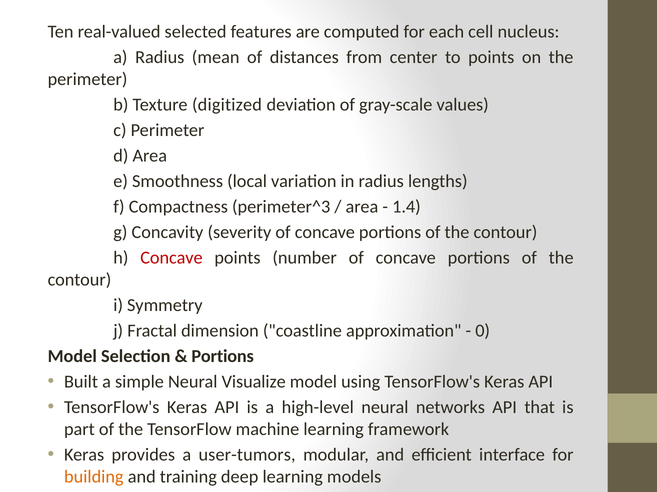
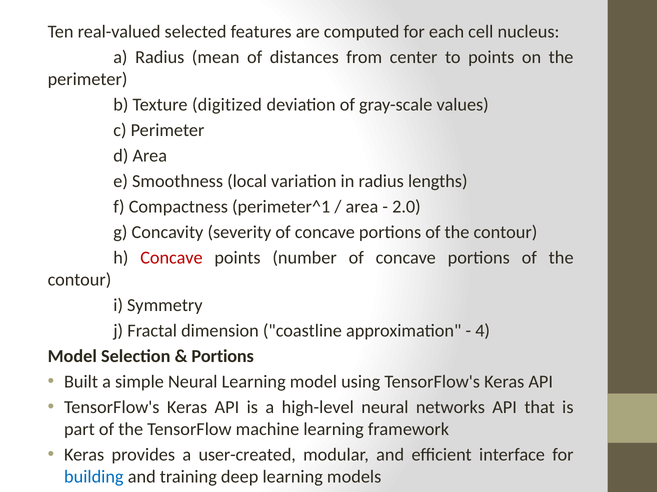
perimeter^3: perimeter^3 -> perimeter^1
1.4: 1.4 -> 2.0
0: 0 -> 4
Neural Visualize: Visualize -> Learning
user-tumors: user-tumors -> user-created
building colour: orange -> blue
